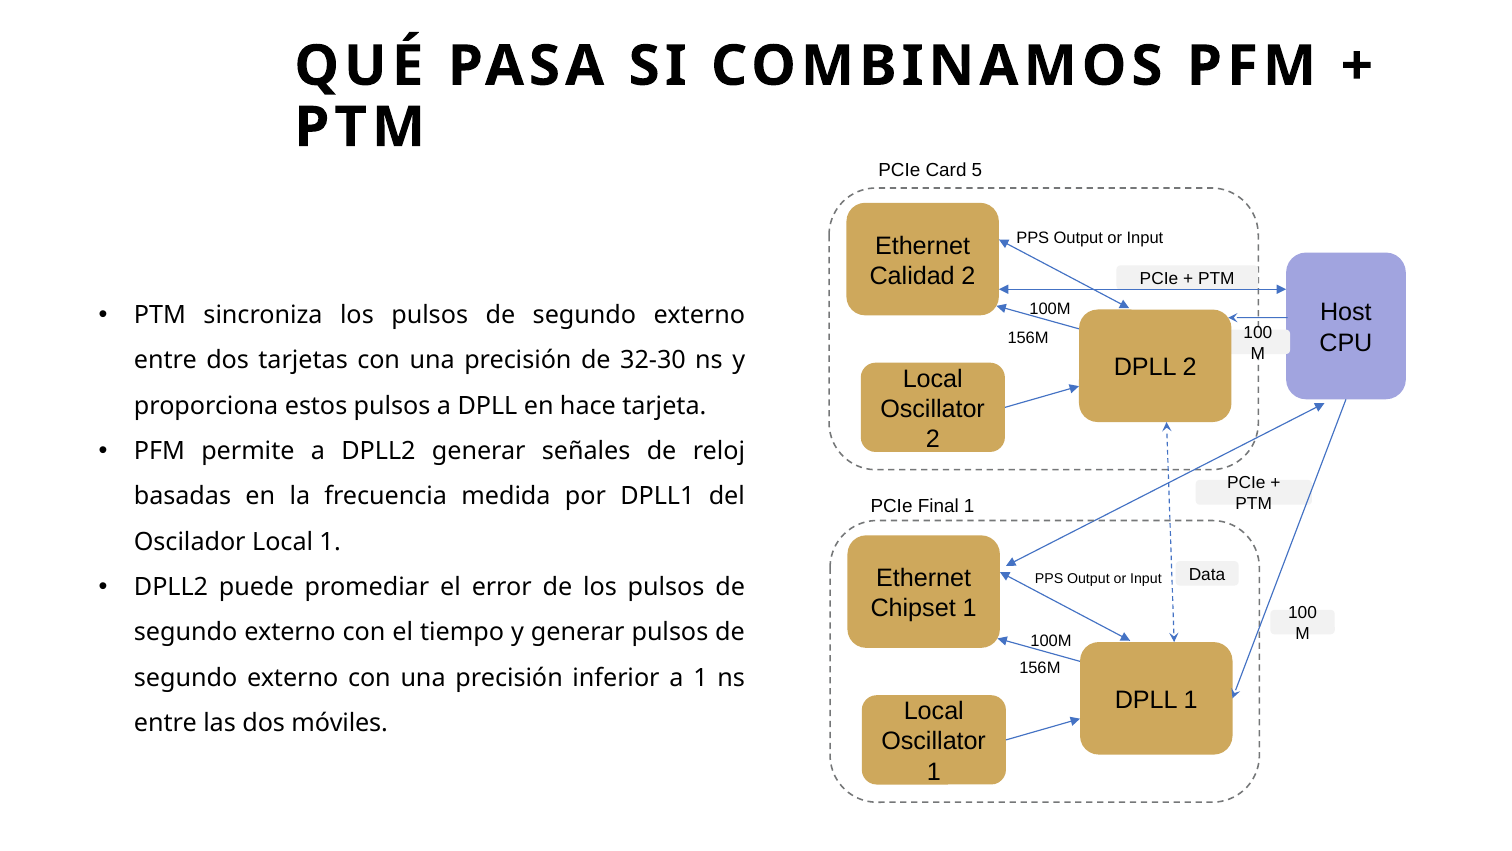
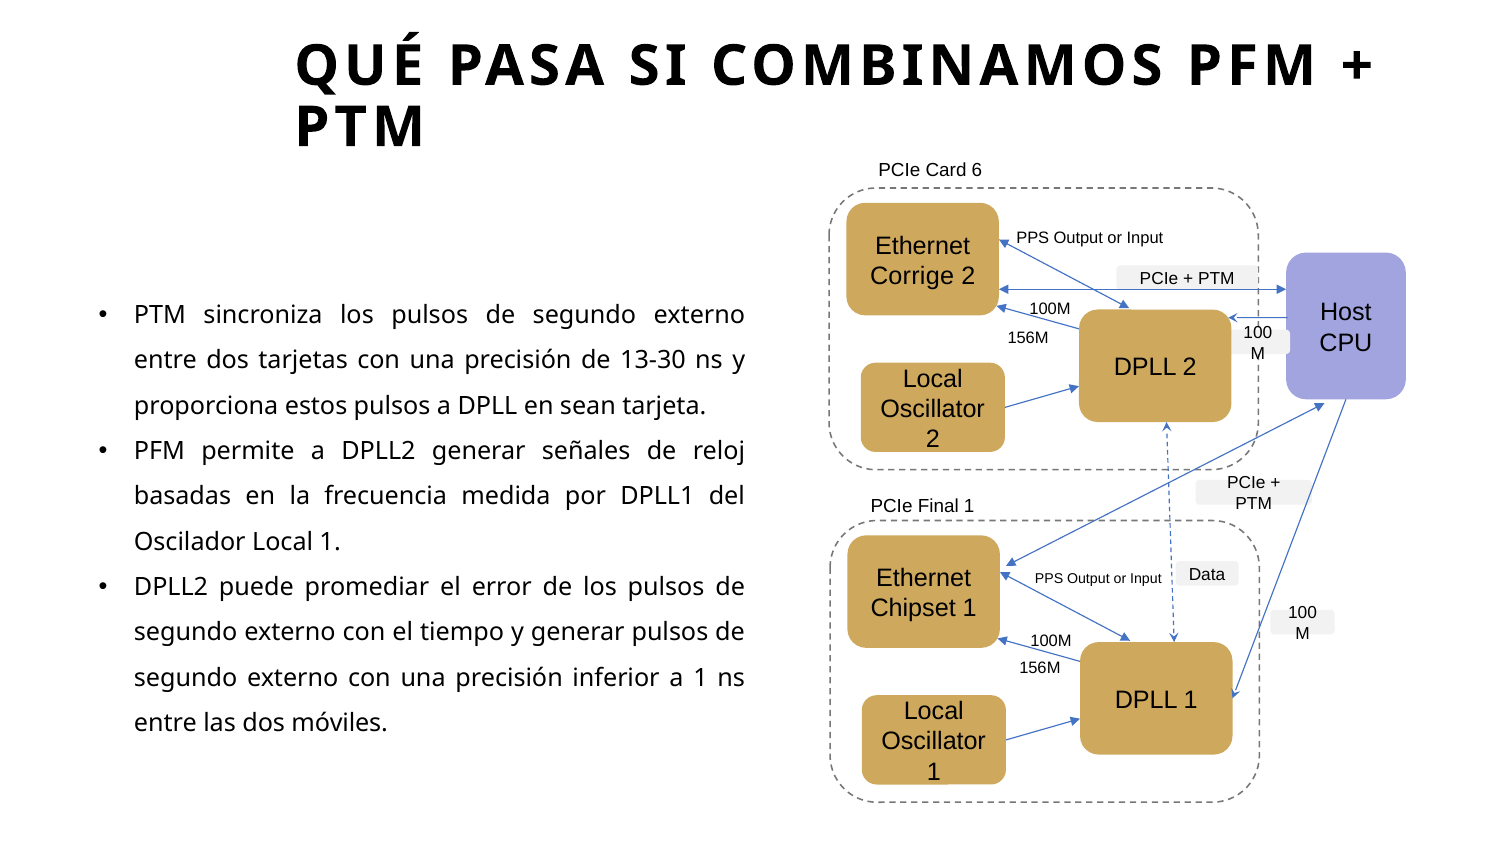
5: 5 -> 6
Calidad: Calidad -> Corrige
32-30: 32-30 -> 13-30
hace: hace -> sean
